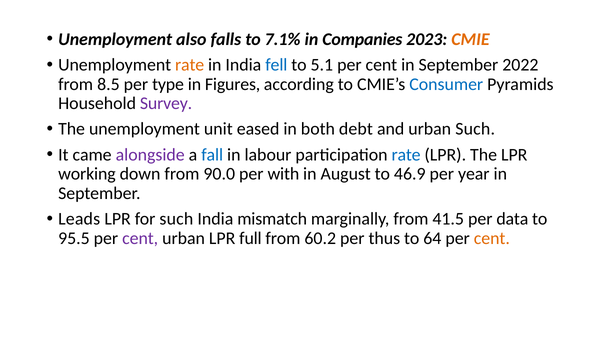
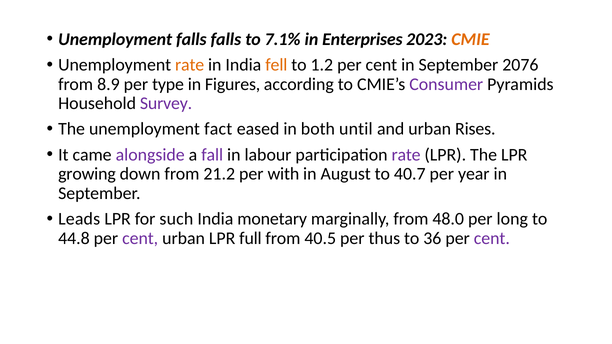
Unemployment also: also -> falls
Companies: Companies -> Enterprises
fell colour: blue -> orange
5.1: 5.1 -> 1.2
2022: 2022 -> 2076
8.5: 8.5 -> 8.9
Consumer colour: blue -> purple
unit: unit -> fact
debt: debt -> until
urban Such: Such -> Rises
fall colour: blue -> purple
rate at (406, 155) colour: blue -> purple
working: working -> growing
90.0: 90.0 -> 21.2
46.9: 46.9 -> 40.7
mismatch: mismatch -> monetary
41.5: 41.5 -> 48.0
data: data -> long
95.5: 95.5 -> 44.8
60.2: 60.2 -> 40.5
64: 64 -> 36
cent at (492, 238) colour: orange -> purple
